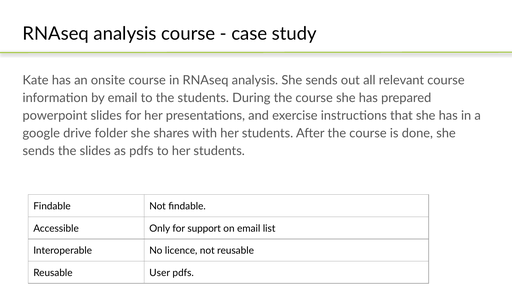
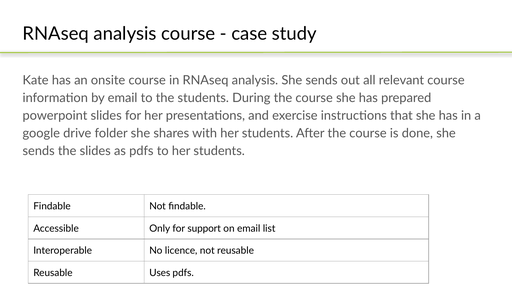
User: User -> Uses
